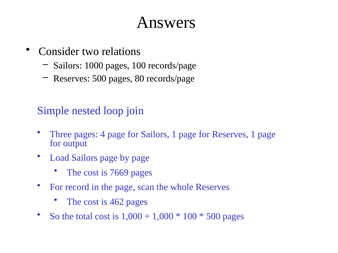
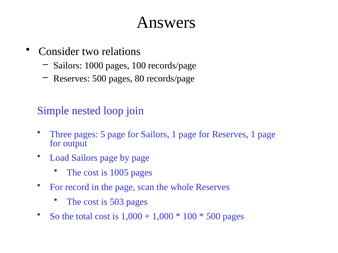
4: 4 -> 5
7669: 7669 -> 1005
462: 462 -> 503
